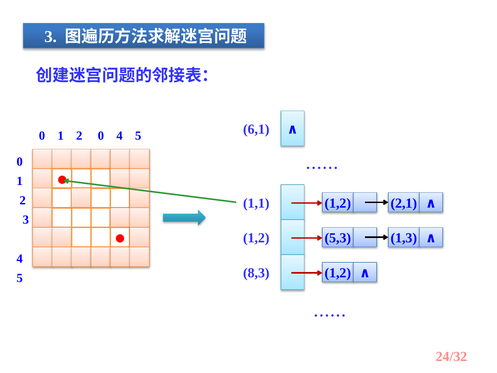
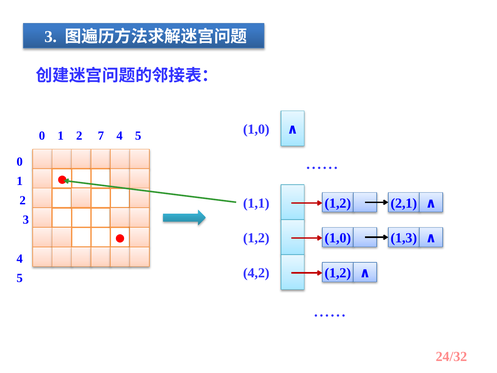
6,1 at (256, 129): 6,1 -> 1,0
2 0: 0 -> 7
5,3 at (338, 238): 5,3 -> 1,0
8,3: 8,3 -> 4,2
